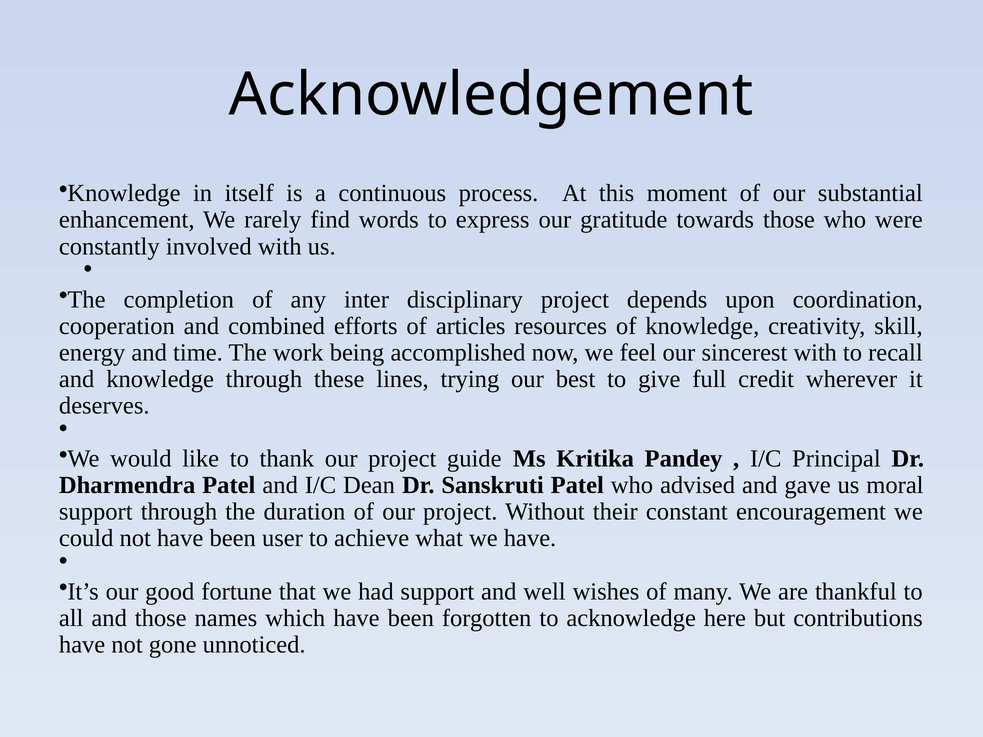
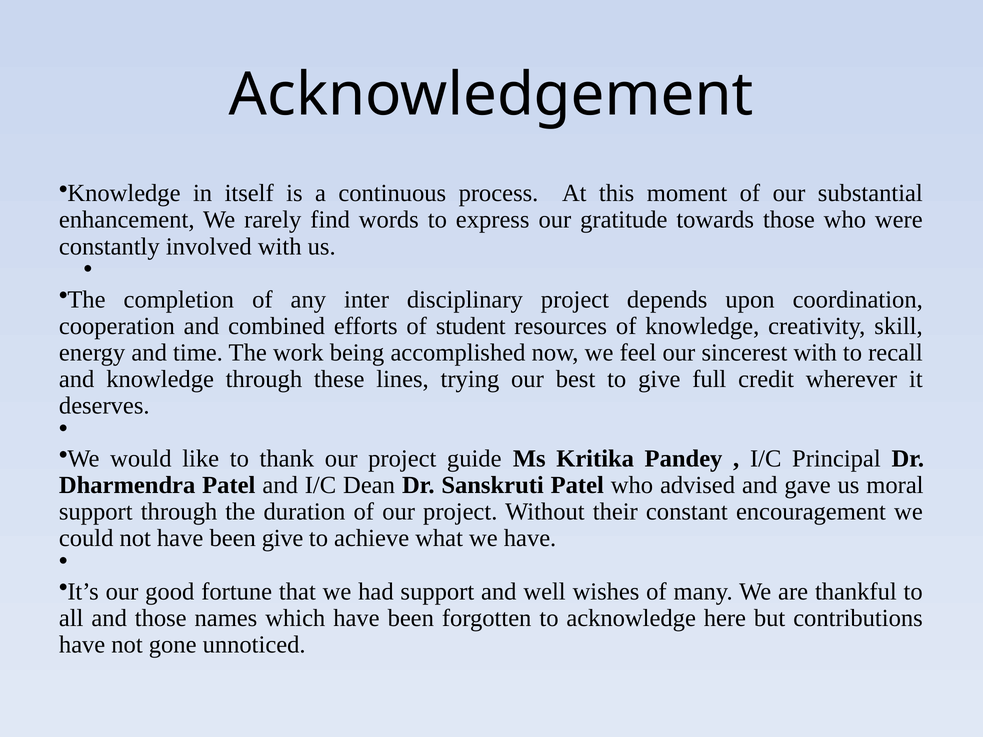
articles: articles -> student
been user: user -> give
